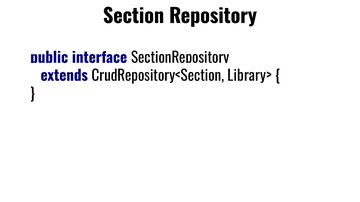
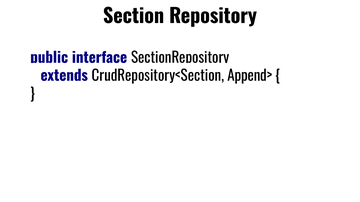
Library>: Library> -> Append>
